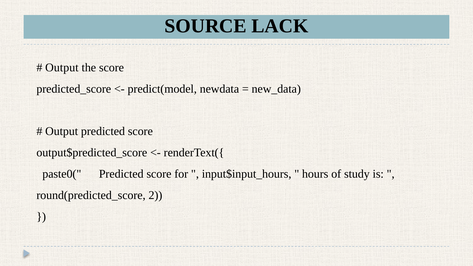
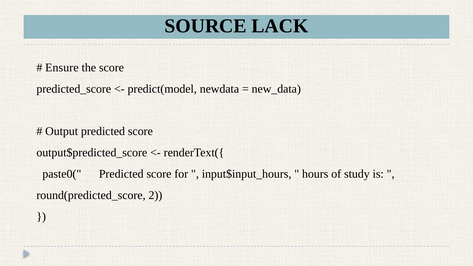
Output at (62, 68): Output -> Ensure
